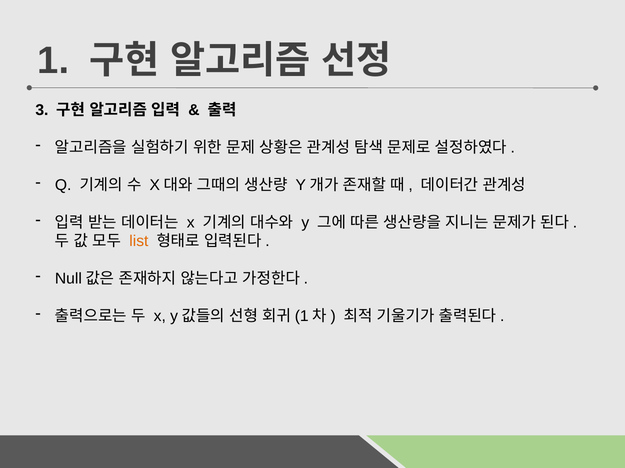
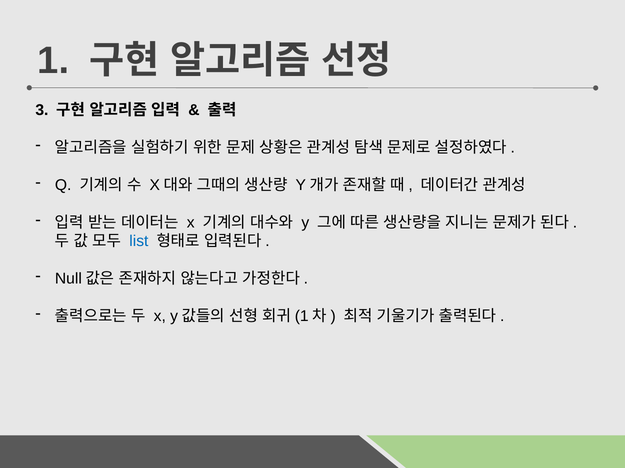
list colour: orange -> blue
